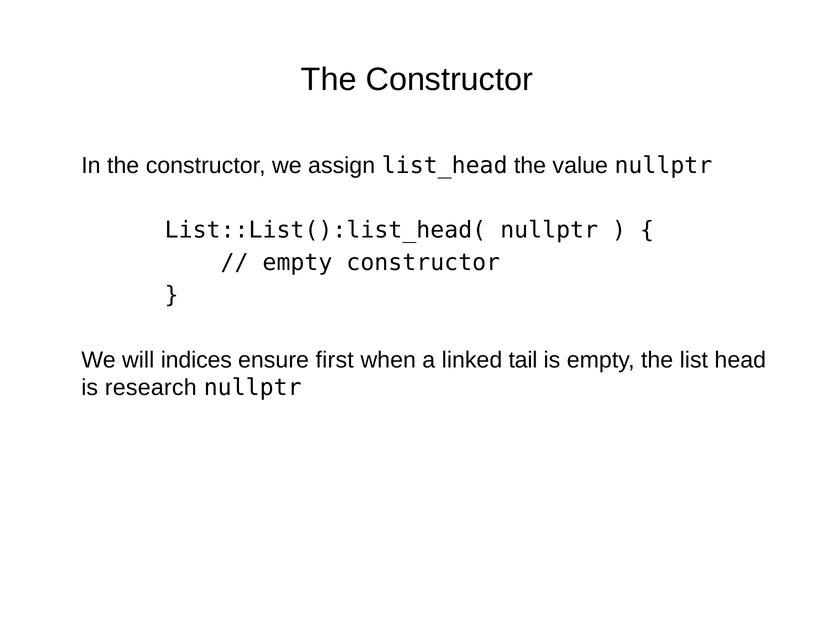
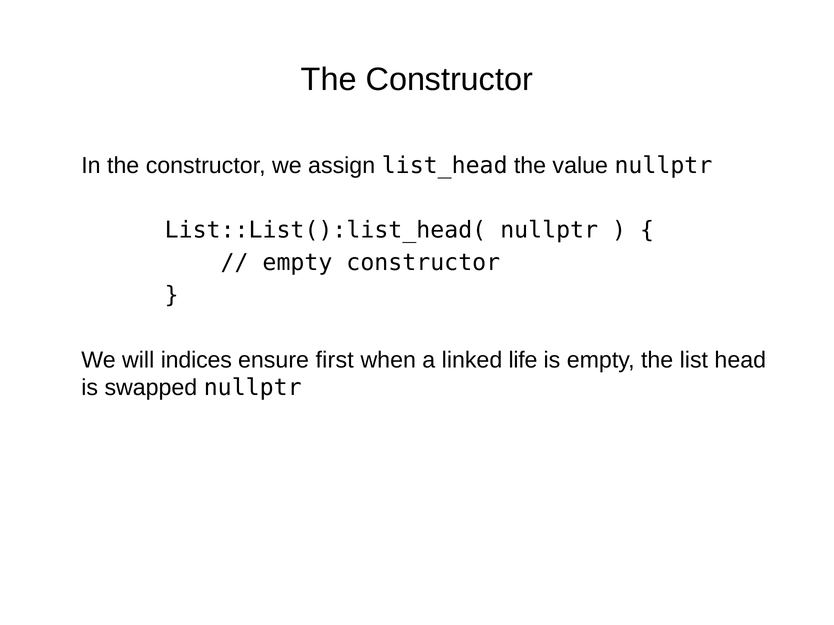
tail: tail -> life
research: research -> swapped
